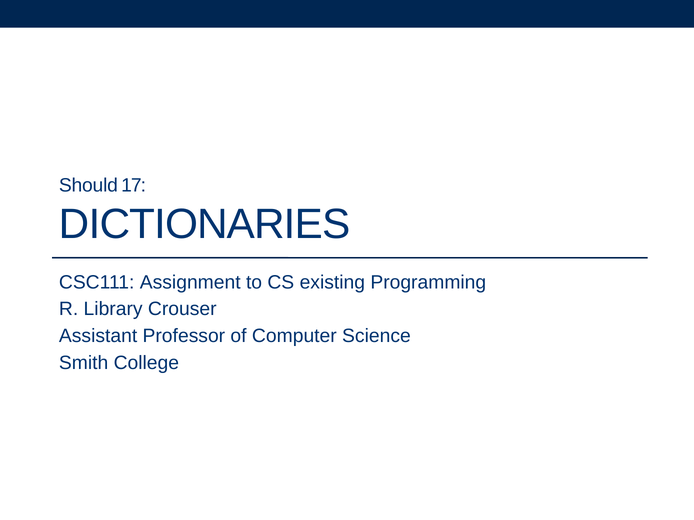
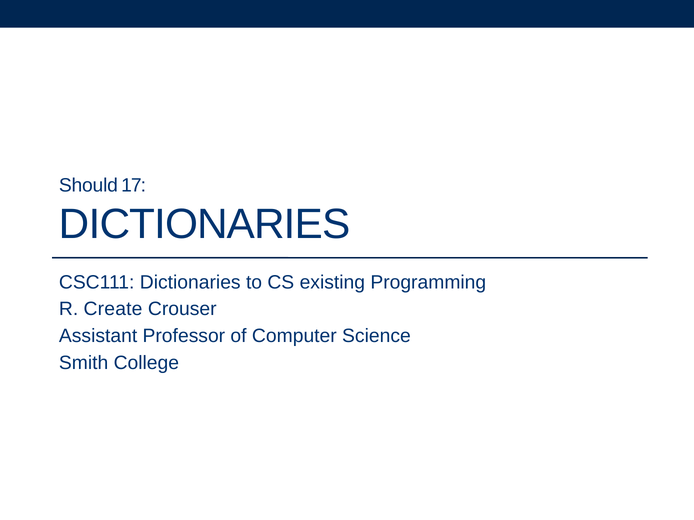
CSC111 Assignment: Assignment -> Dictionaries
Library: Library -> Create
